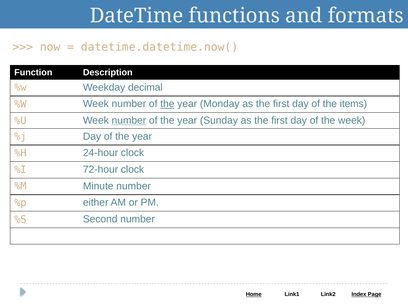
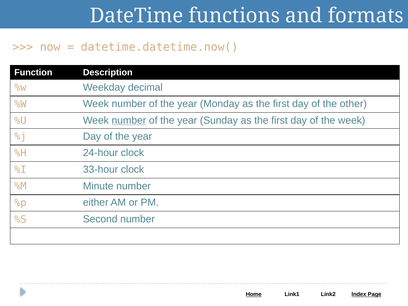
the at (167, 104) underline: present -> none
items: items -> other
72-hour: 72-hour -> 33-hour
